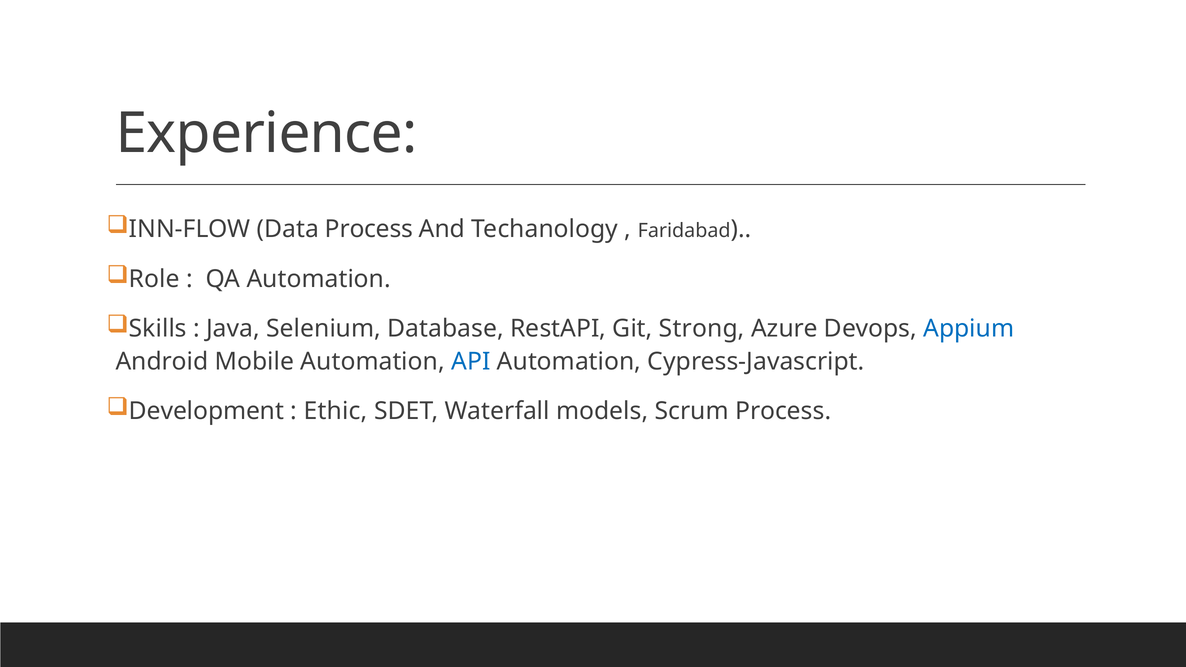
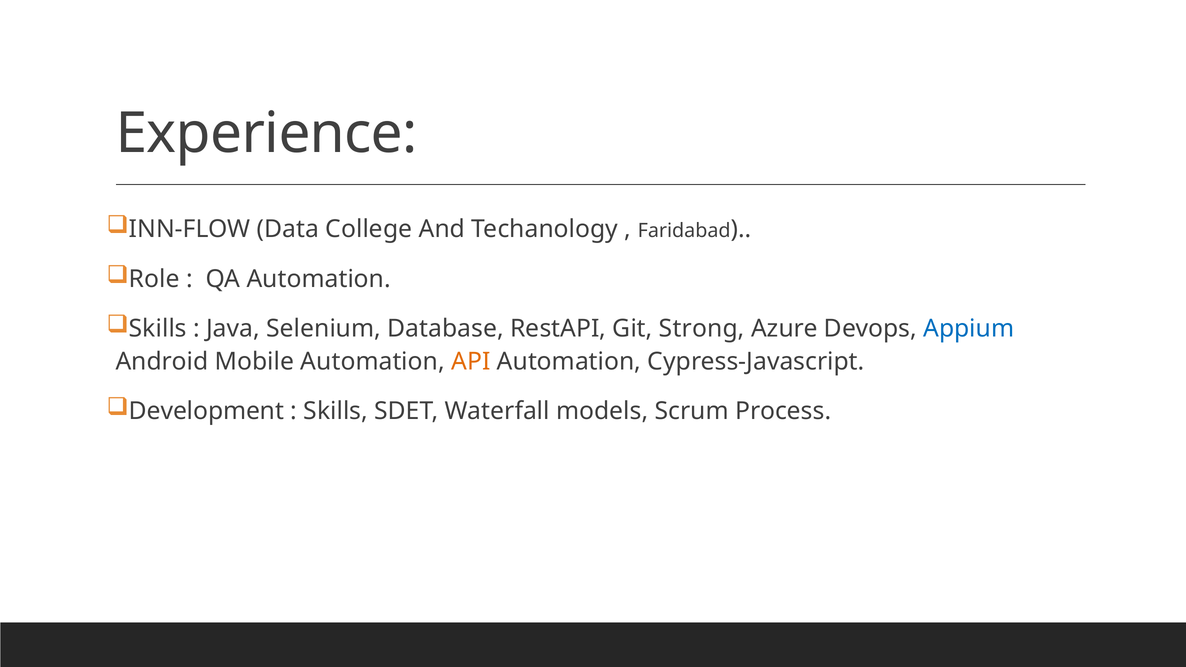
Data Process: Process -> College
API colour: blue -> orange
Ethic at (336, 411): Ethic -> Skills
